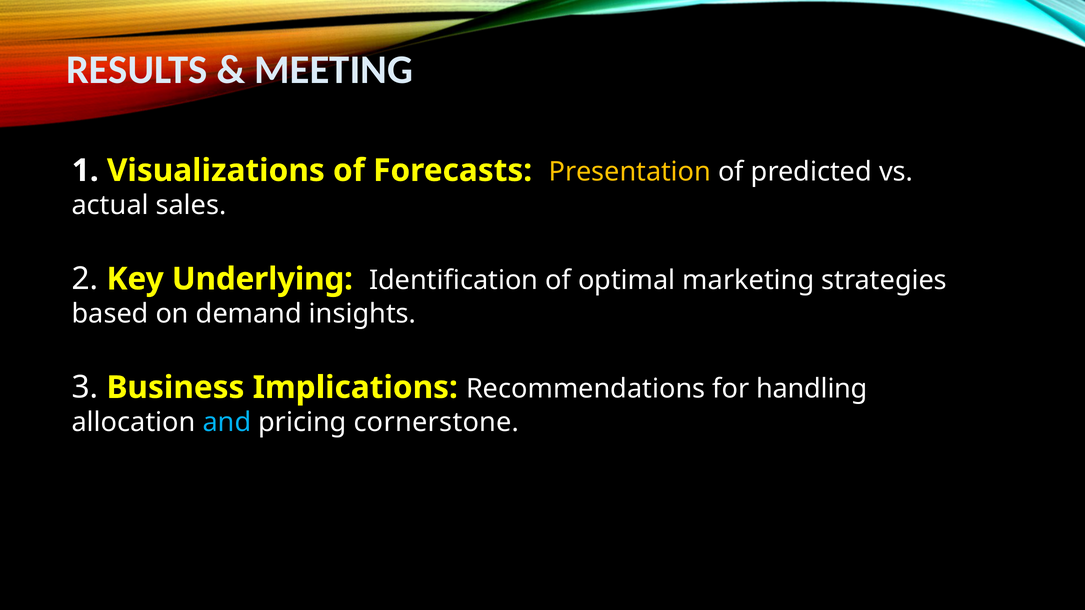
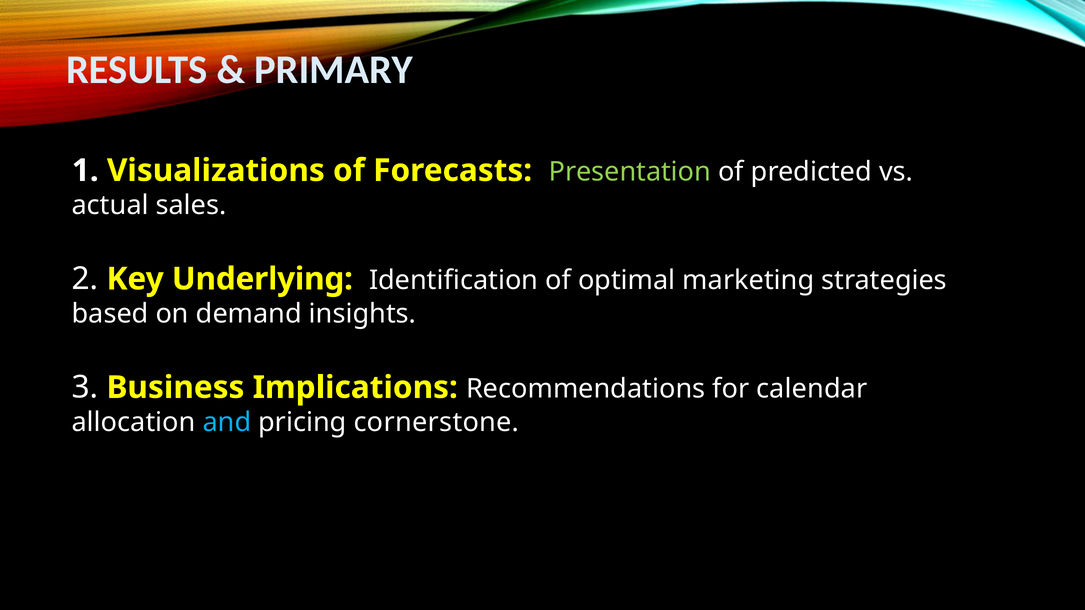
MEETING: MEETING -> PRIMARY
Presentation colour: yellow -> light green
handling: handling -> calendar
